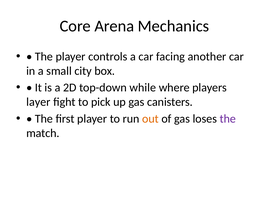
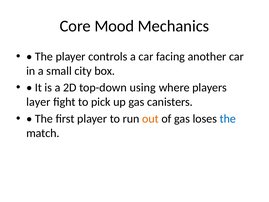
Arena: Arena -> Mood
while: while -> using
the at (228, 119) colour: purple -> blue
